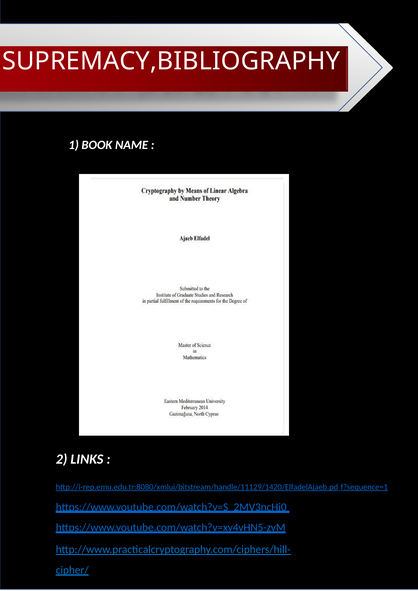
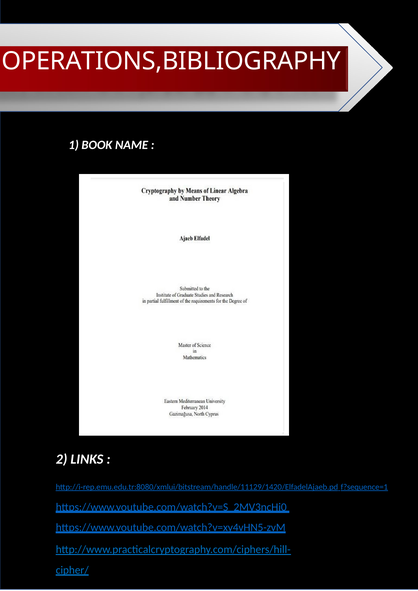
SUPREMACY,BIBLIOGRAPHY: SUPREMACY,BIBLIOGRAPHY -> OPERATIONS,BIBLIOGRAPHY
